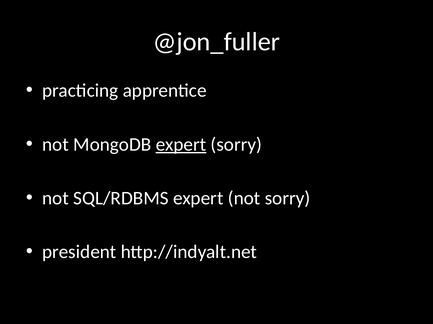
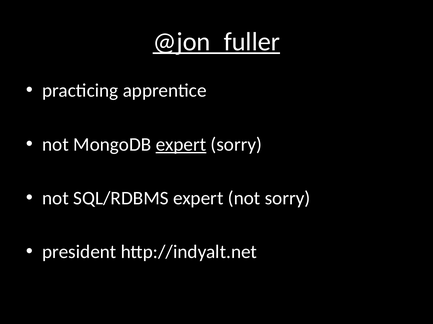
@jon_fuller underline: none -> present
